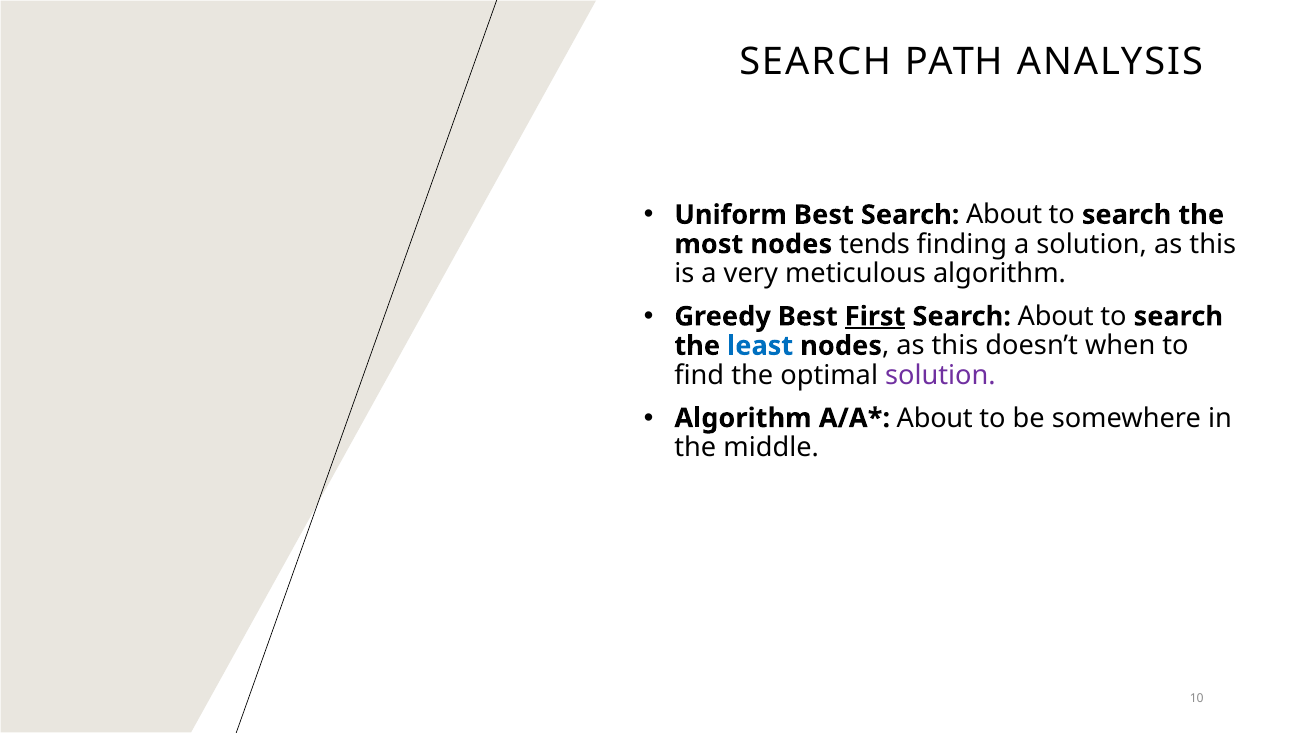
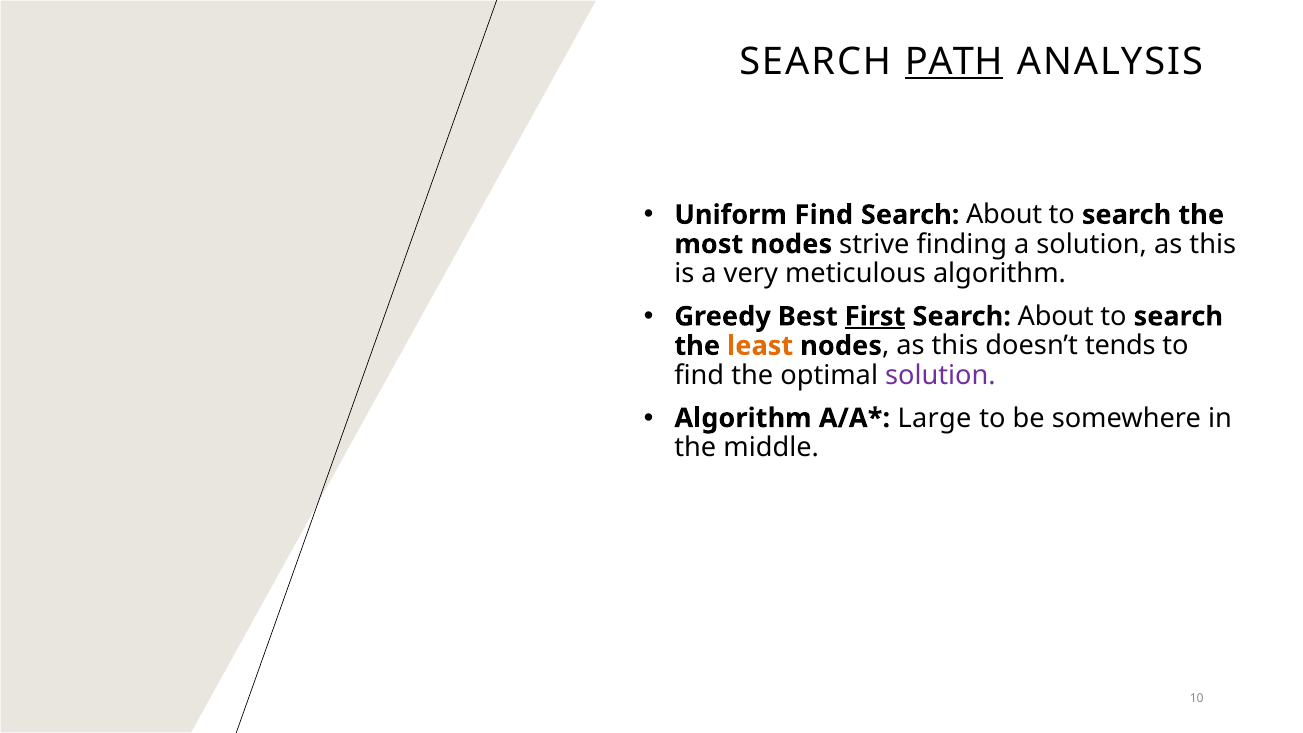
PATH underline: none -> present
Uniform Best: Best -> Find
tends: tends -> strive
least colour: blue -> orange
when: when -> tends
About at (935, 418): About -> Large
